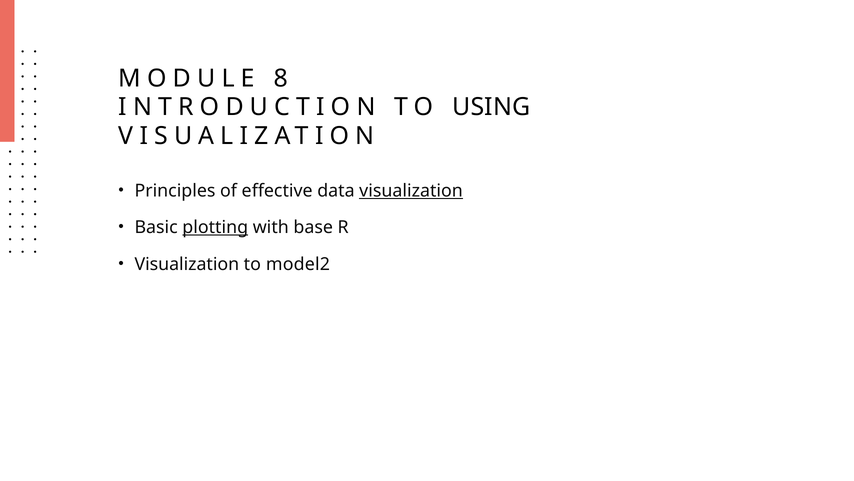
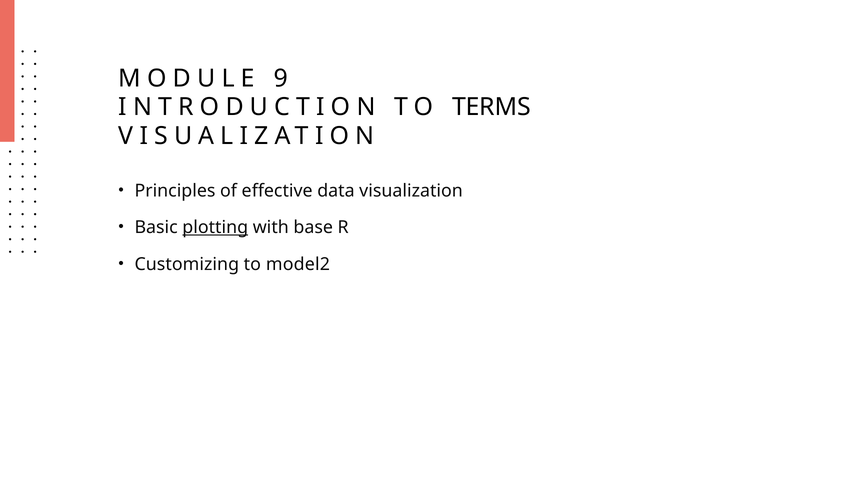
8: 8 -> 9
USING: USING -> TERMS
visualization at (411, 190) underline: present -> none
Visualization at (187, 264): Visualization -> Customizing
